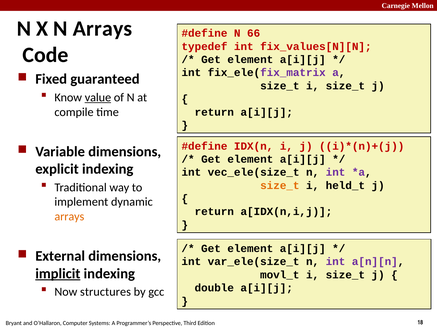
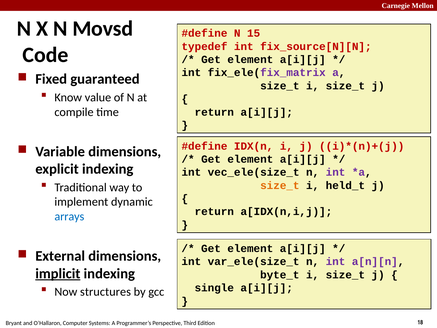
N Arrays: Arrays -> Movsd
66: 66 -> 15
fix_values[N][N: fix_values[N][N -> fix_source[N][N
value underline: present -> none
arrays at (69, 216) colour: orange -> blue
movl_t: movl_t -> byte_t
double: double -> single
